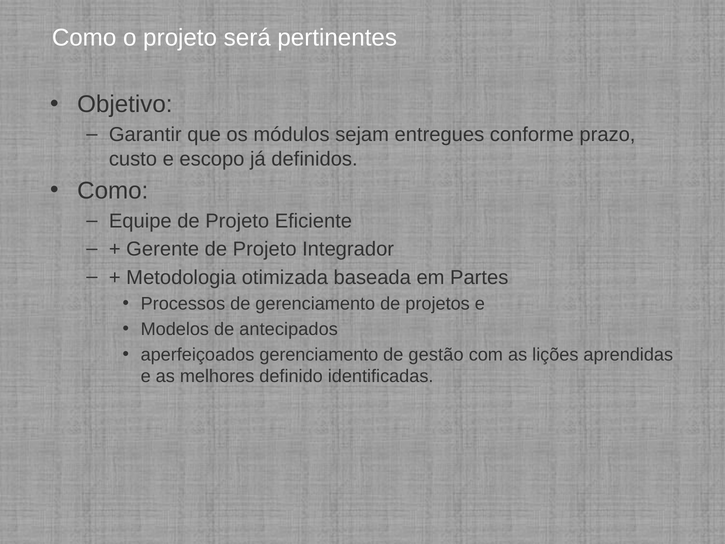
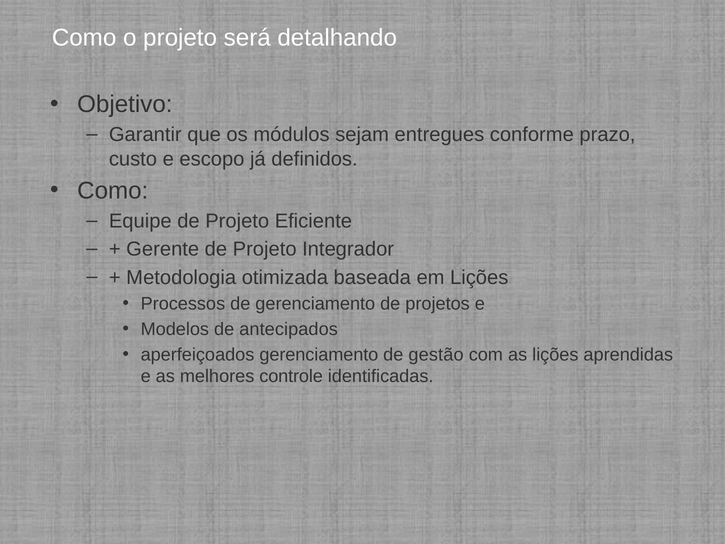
pertinentes: pertinentes -> detalhando
em Partes: Partes -> Lições
definido: definido -> controle
